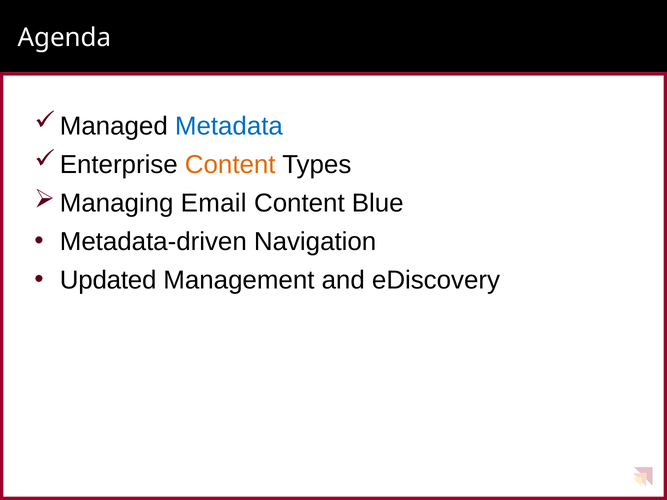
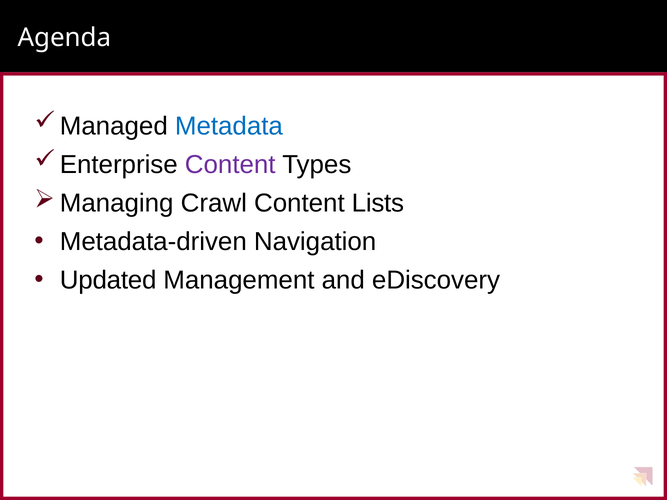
Content at (230, 165) colour: orange -> purple
Email: Email -> Crawl
Blue: Blue -> Lists
